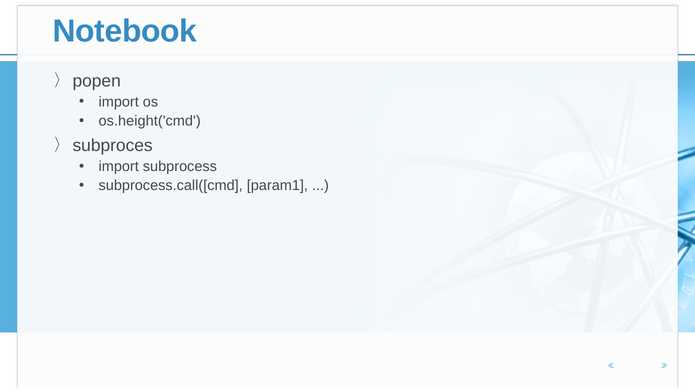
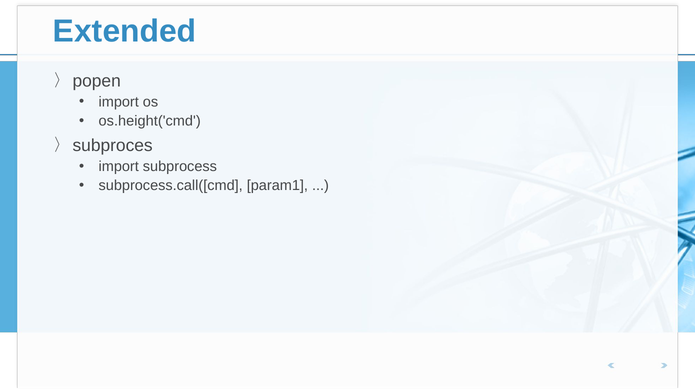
Notebook: Notebook -> Extended
